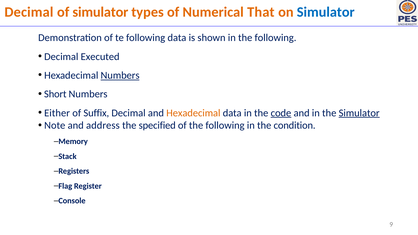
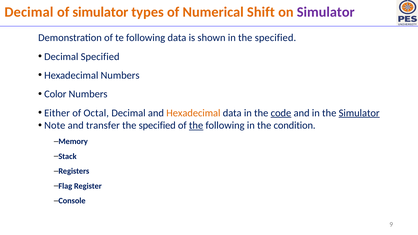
That: That -> Shift
Simulator at (326, 12) colour: blue -> purple
in the following: following -> specified
Decimal Executed: Executed -> Specified
Numbers at (120, 75) underline: present -> none
Short: Short -> Color
Suffix: Suffix -> Octal
address: address -> transfer
the at (196, 126) underline: none -> present
